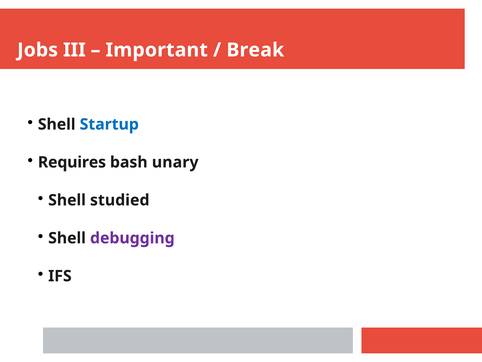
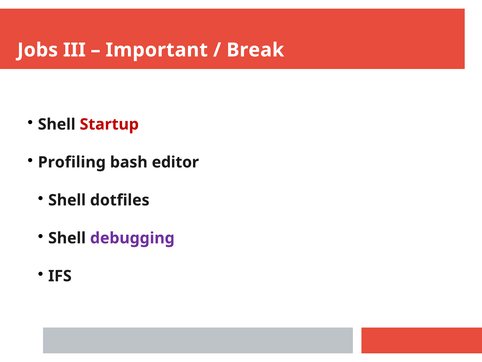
Startup colour: blue -> red
Requires: Requires -> Profiling
unary: unary -> editor
studied: studied -> dotfiles
